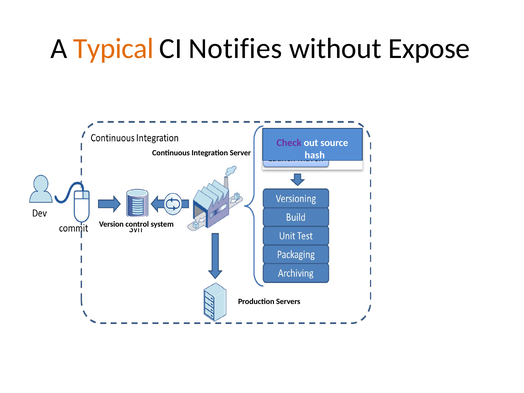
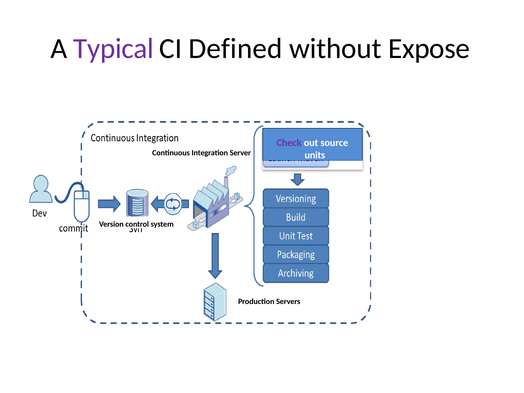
Typical colour: orange -> purple
Notifies: Notifies -> Defined
hash: hash -> units
